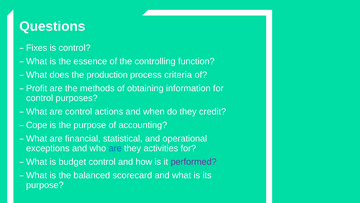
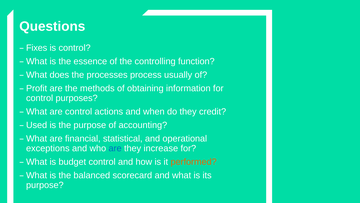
production: production -> processes
criteria: criteria -> usually
Cope: Cope -> Used
activities: activities -> increase
performed colour: purple -> orange
